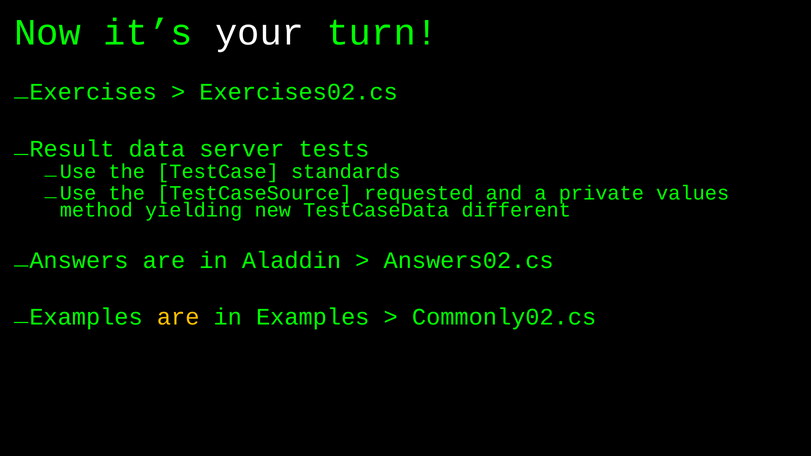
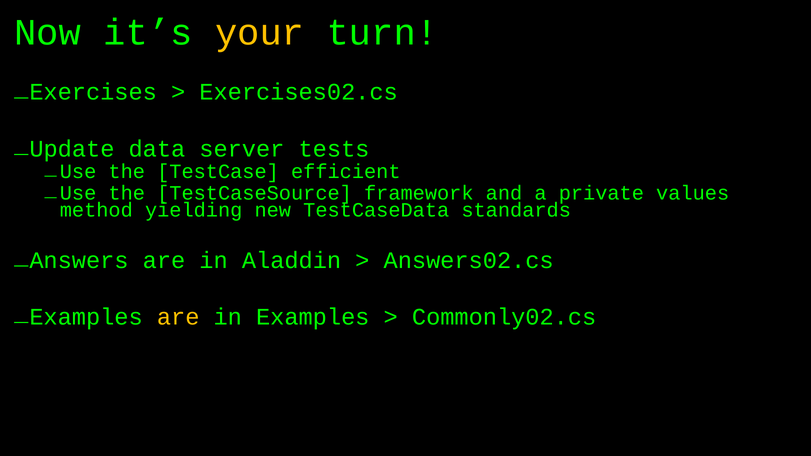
your colour: white -> yellow
Result: Result -> Update
standards: standards -> efficient
requested: requested -> framework
different: different -> standards
